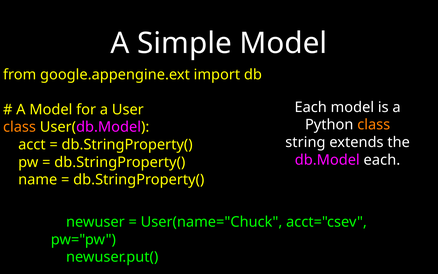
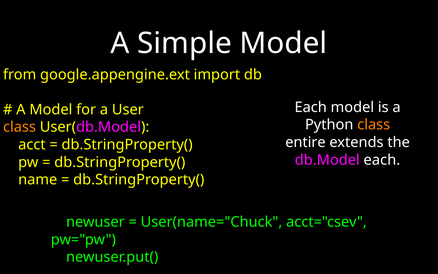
string: string -> entire
